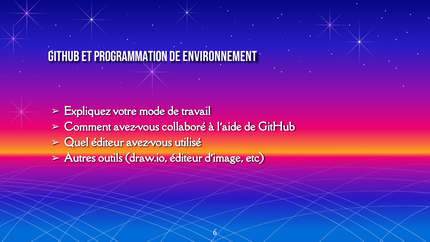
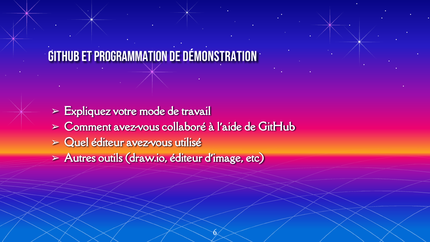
environnement: environnement -> démonstration
